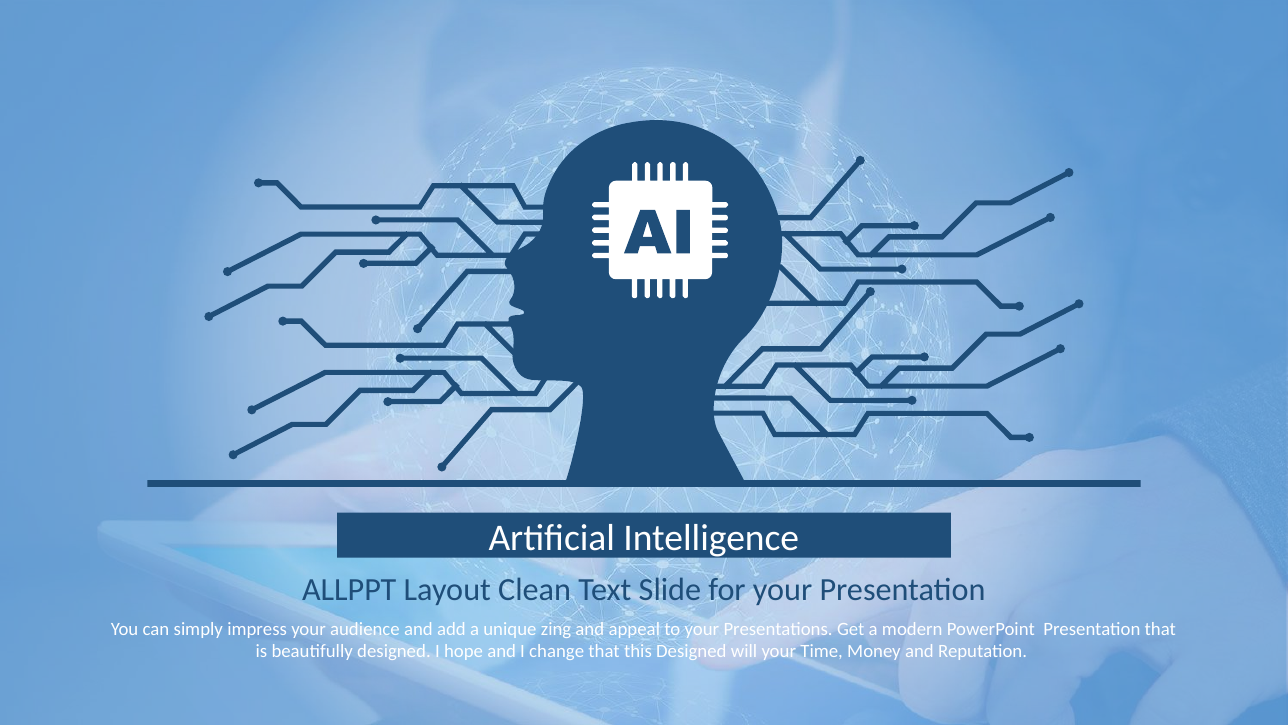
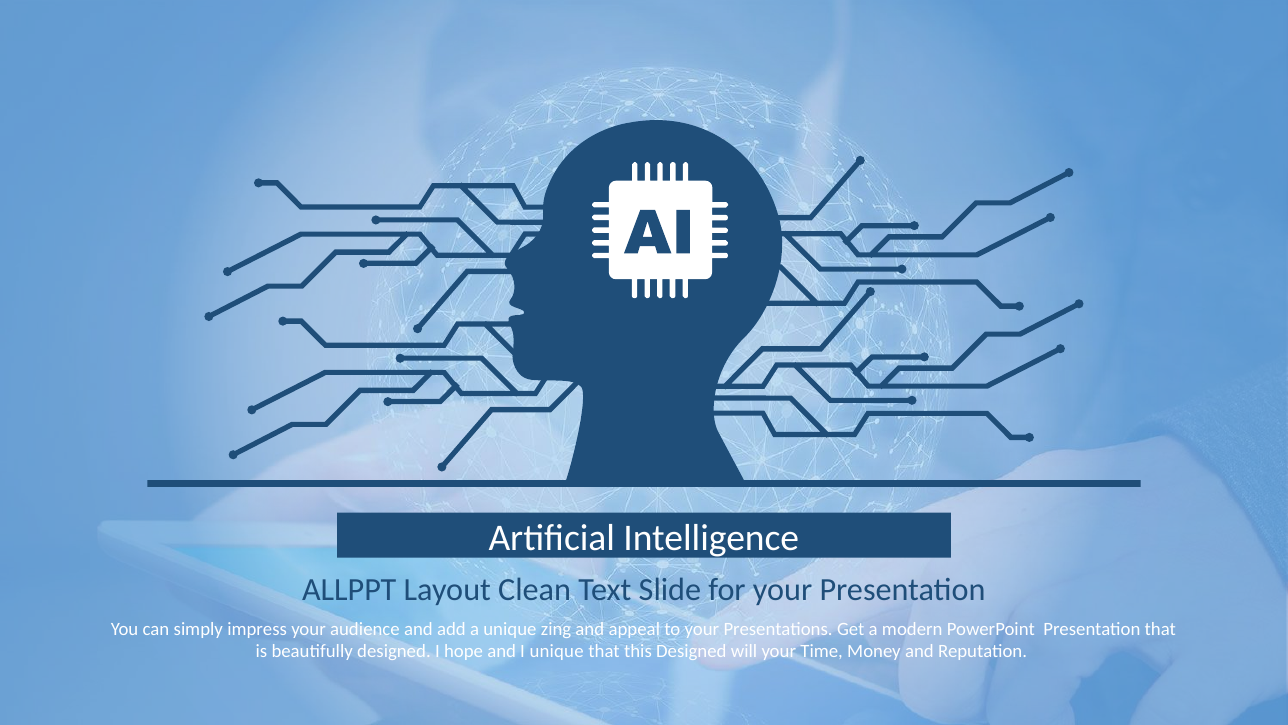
I change: change -> unique
